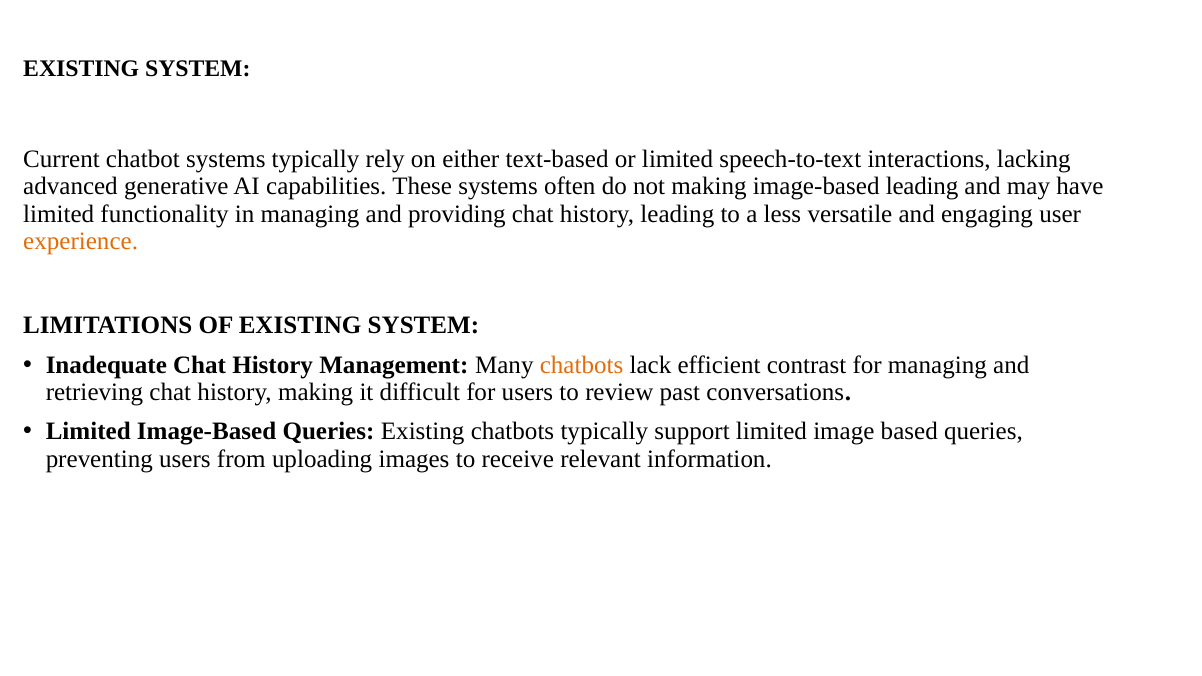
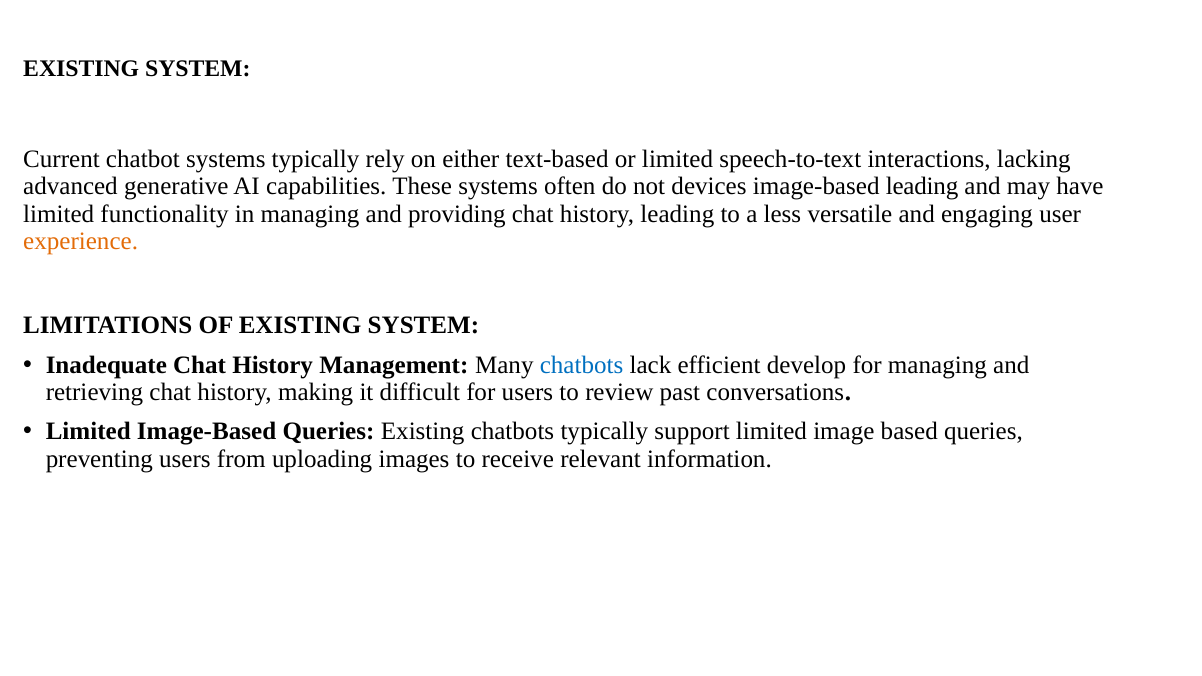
not making: making -> devices
chatbots at (582, 365) colour: orange -> blue
contrast: contrast -> develop
